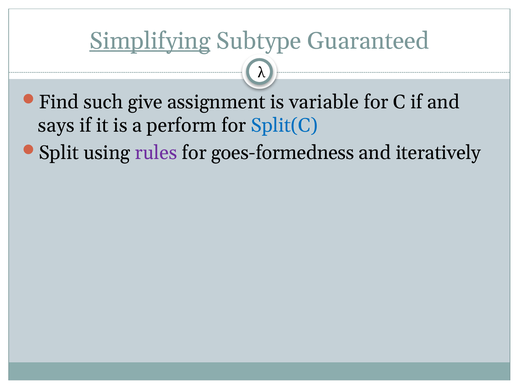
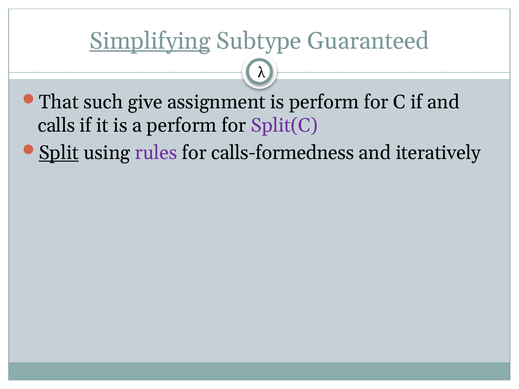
Find: Find -> That
is variable: variable -> perform
says: says -> calls
Split(C colour: blue -> purple
Split underline: none -> present
goes-formedness: goes-formedness -> calls-formedness
